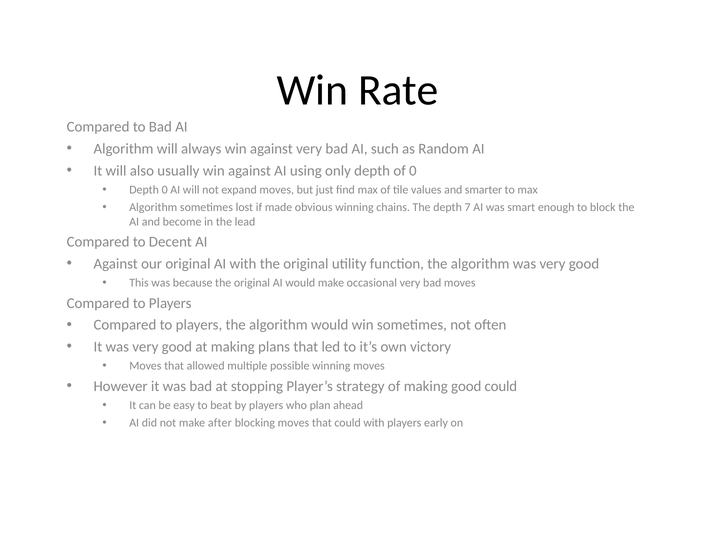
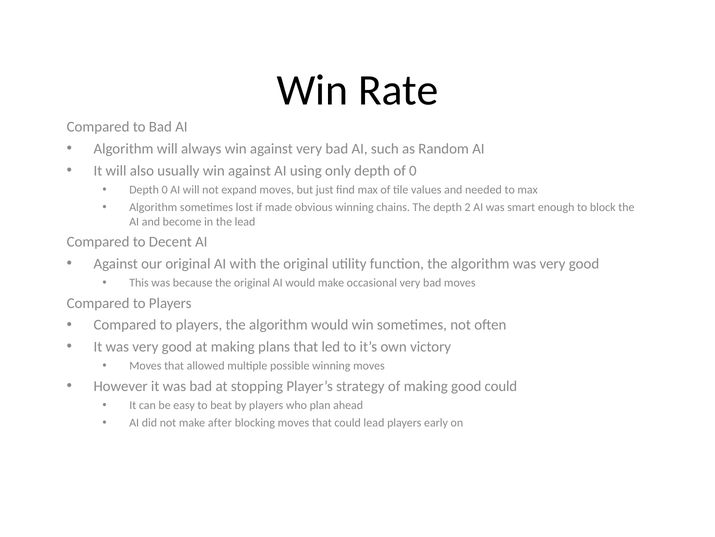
smarter: smarter -> needed
7: 7 -> 2
could with: with -> lead
